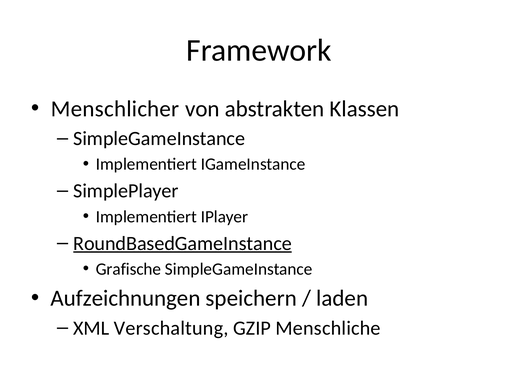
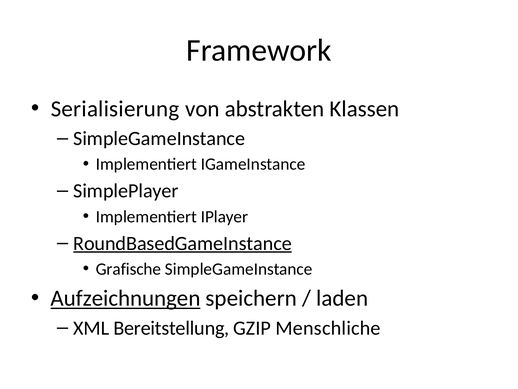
Menschlicher: Menschlicher -> Serialisierung
Aufzeichnungen underline: none -> present
Verschaltung: Verschaltung -> Bereitstellung
